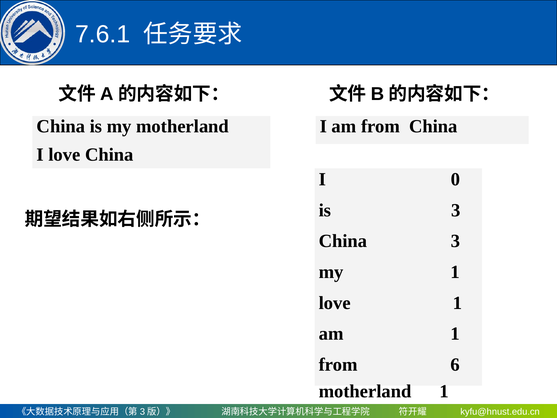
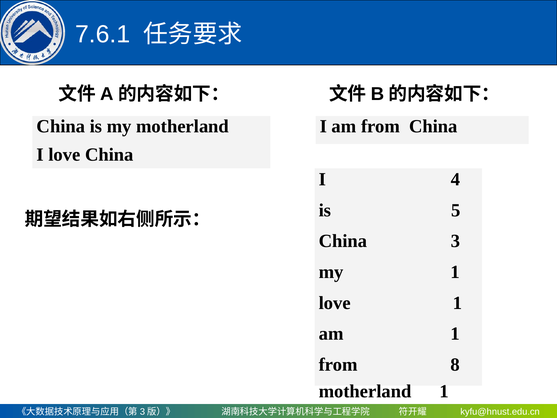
0: 0 -> 4
is 3: 3 -> 5
6: 6 -> 8
